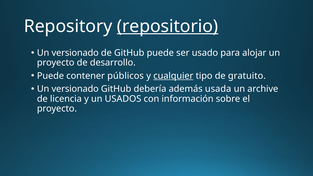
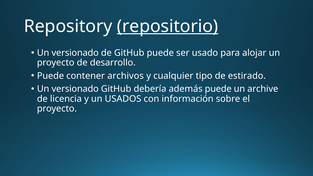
públicos: públicos -> archivos
cualquier underline: present -> none
gratuito: gratuito -> estirado
además usada: usada -> puede
